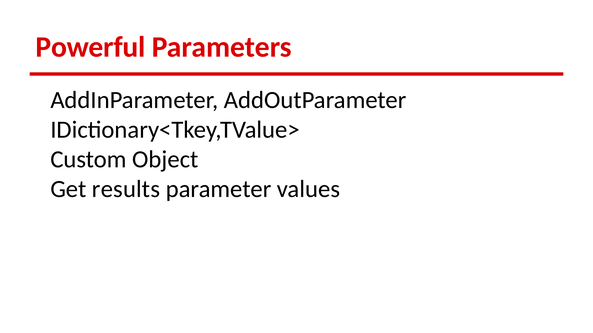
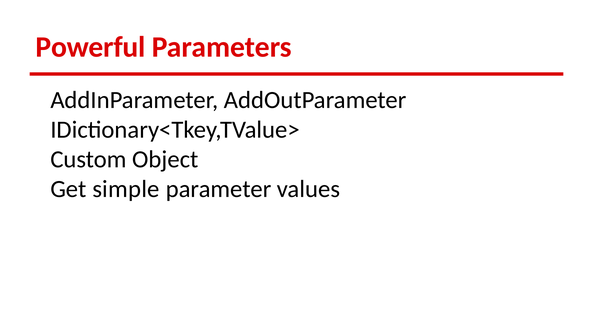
results: results -> simple
